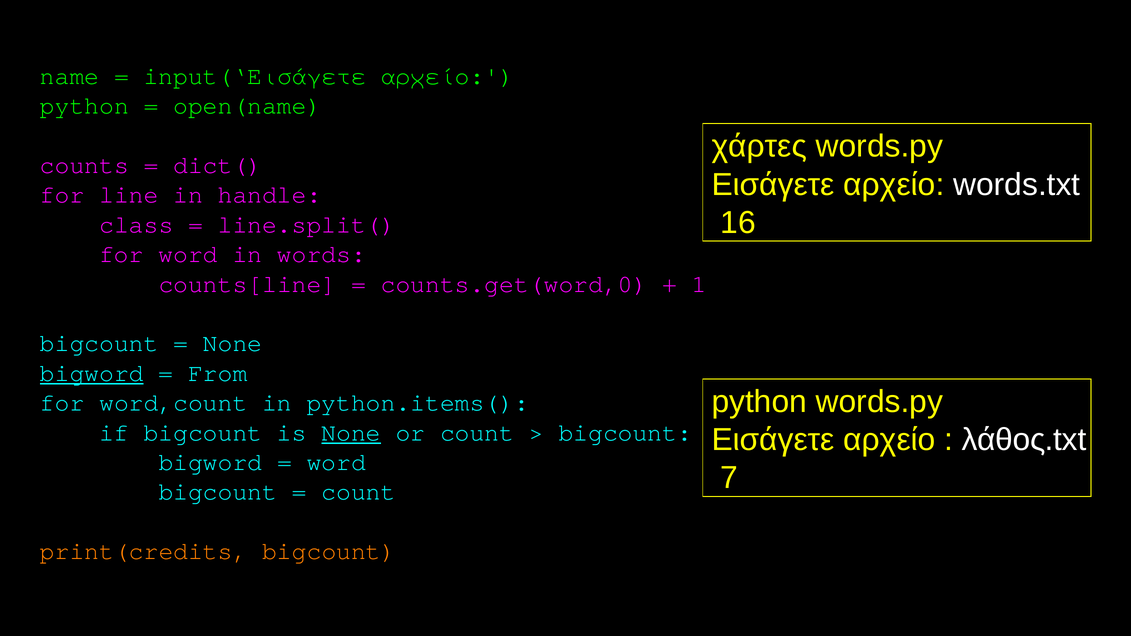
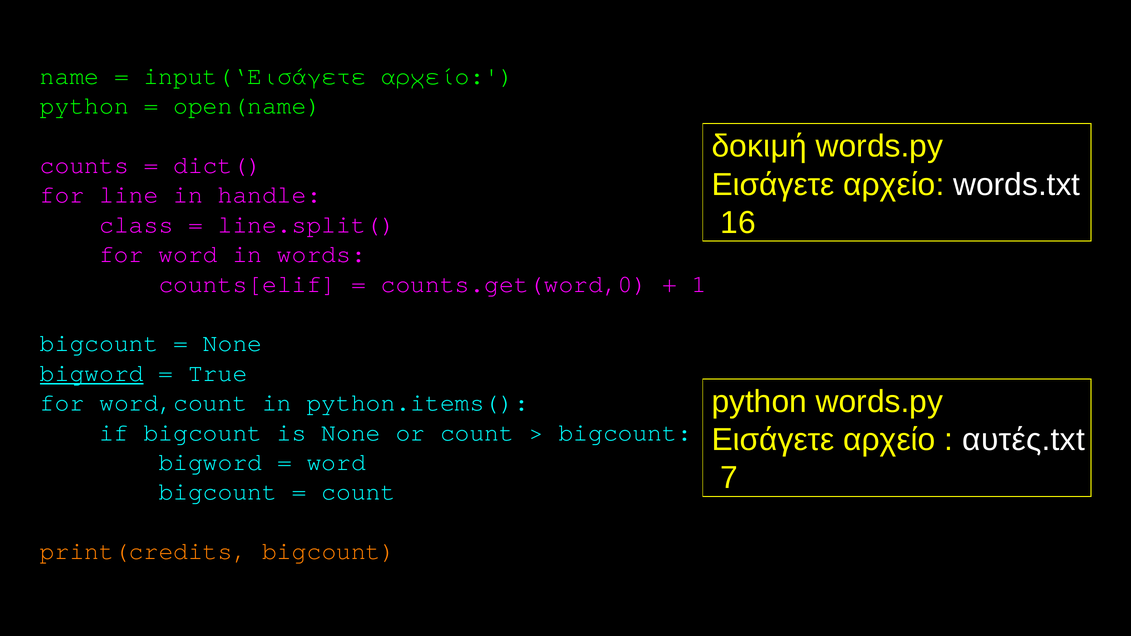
χάρτες: χάρτες -> δοκιμή
counts[line: counts[line -> counts[elif
From: From -> True
None at (351, 433) underline: present -> none
λάθος.txt: λάθος.txt -> αυτές.txt
